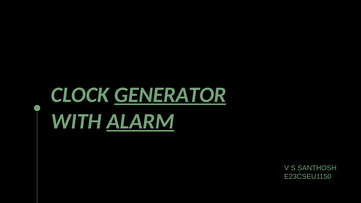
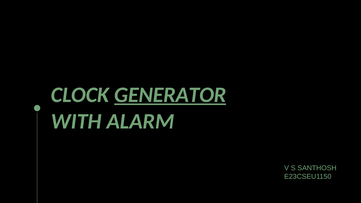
ALARM underline: present -> none
